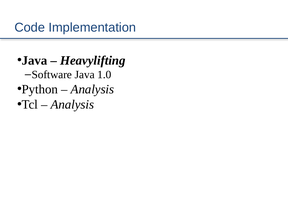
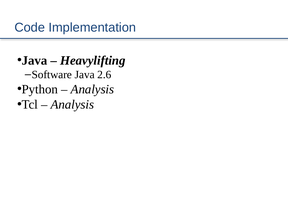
1.0: 1.0 -> 2.6
